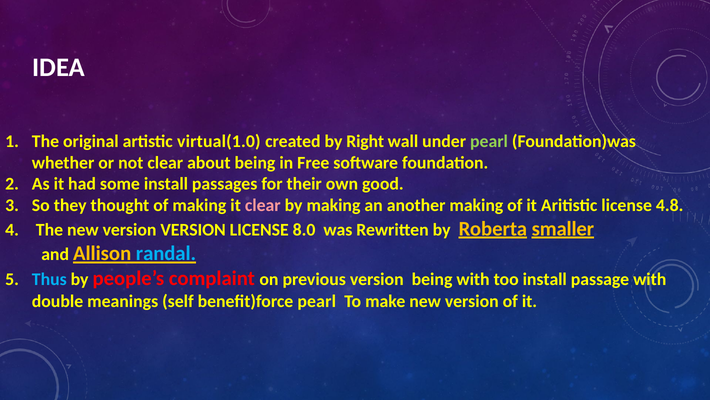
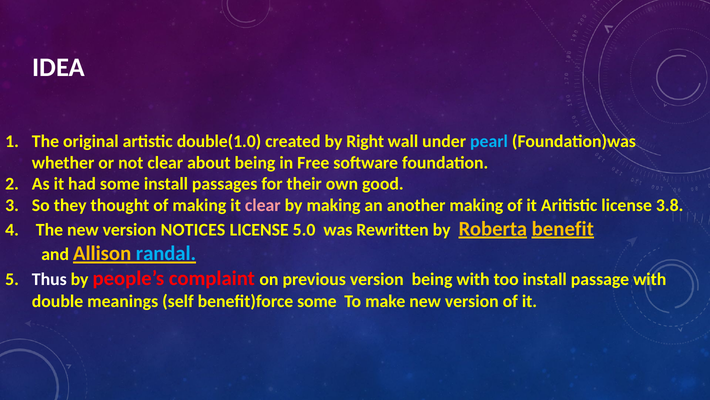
virtual(1.0: virtual(1.0 -> double(1.0
pearl at (489, 141) colour: light green -> light blue
4.8: 4.8 -> 3.8
version VERSION: VERSION -> NOTICES
8.0: 8.0 -> 5.0
smaller: smaller -> benefit
Thus colour: light blue -> white
benefit)force pearl: pearl -> some
